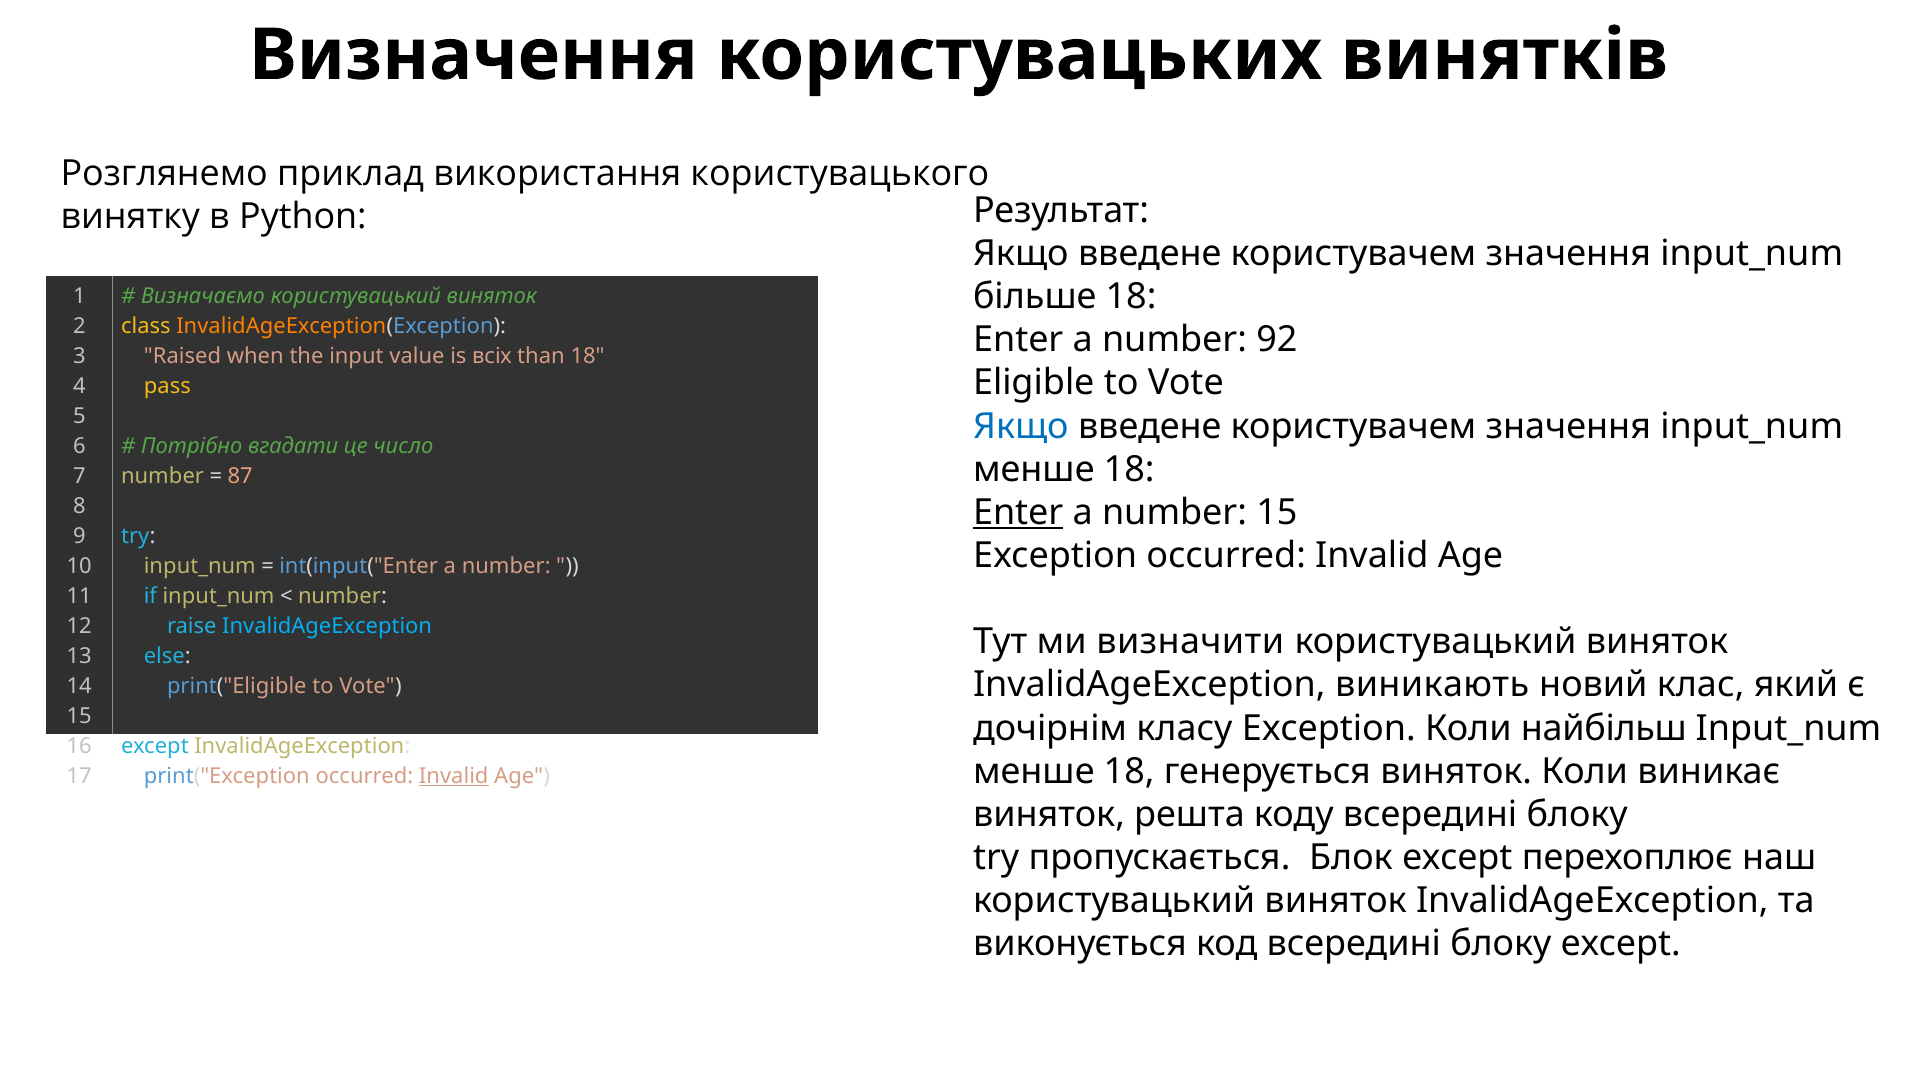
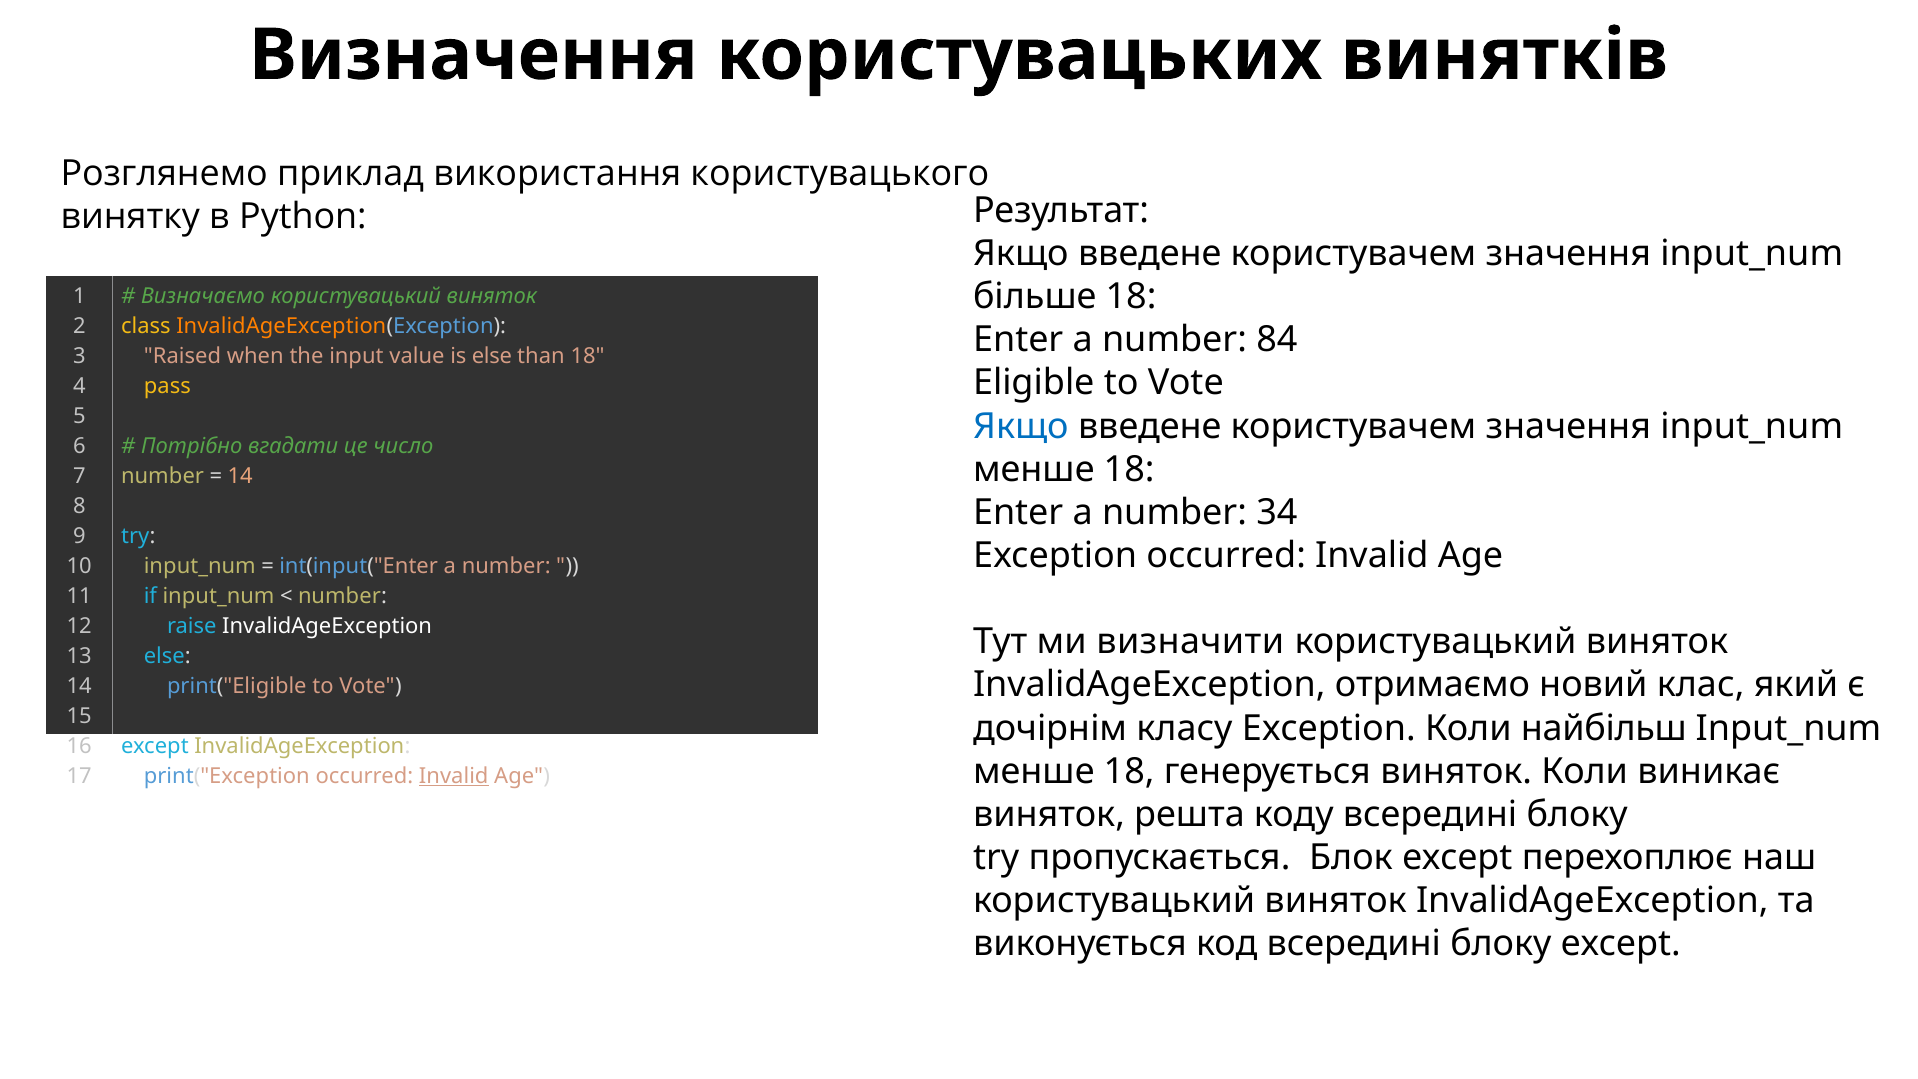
92: 92 -> 84
is всіх: всіх -> else
87 at (240, 476): 87 -> 14
Enter at (1018, 512) underline: present -> none
number 15: 15 -> 34
InvalidAgeException at (327, 626) colour: light blue -> white
виникають: виникають -> отримаємо
